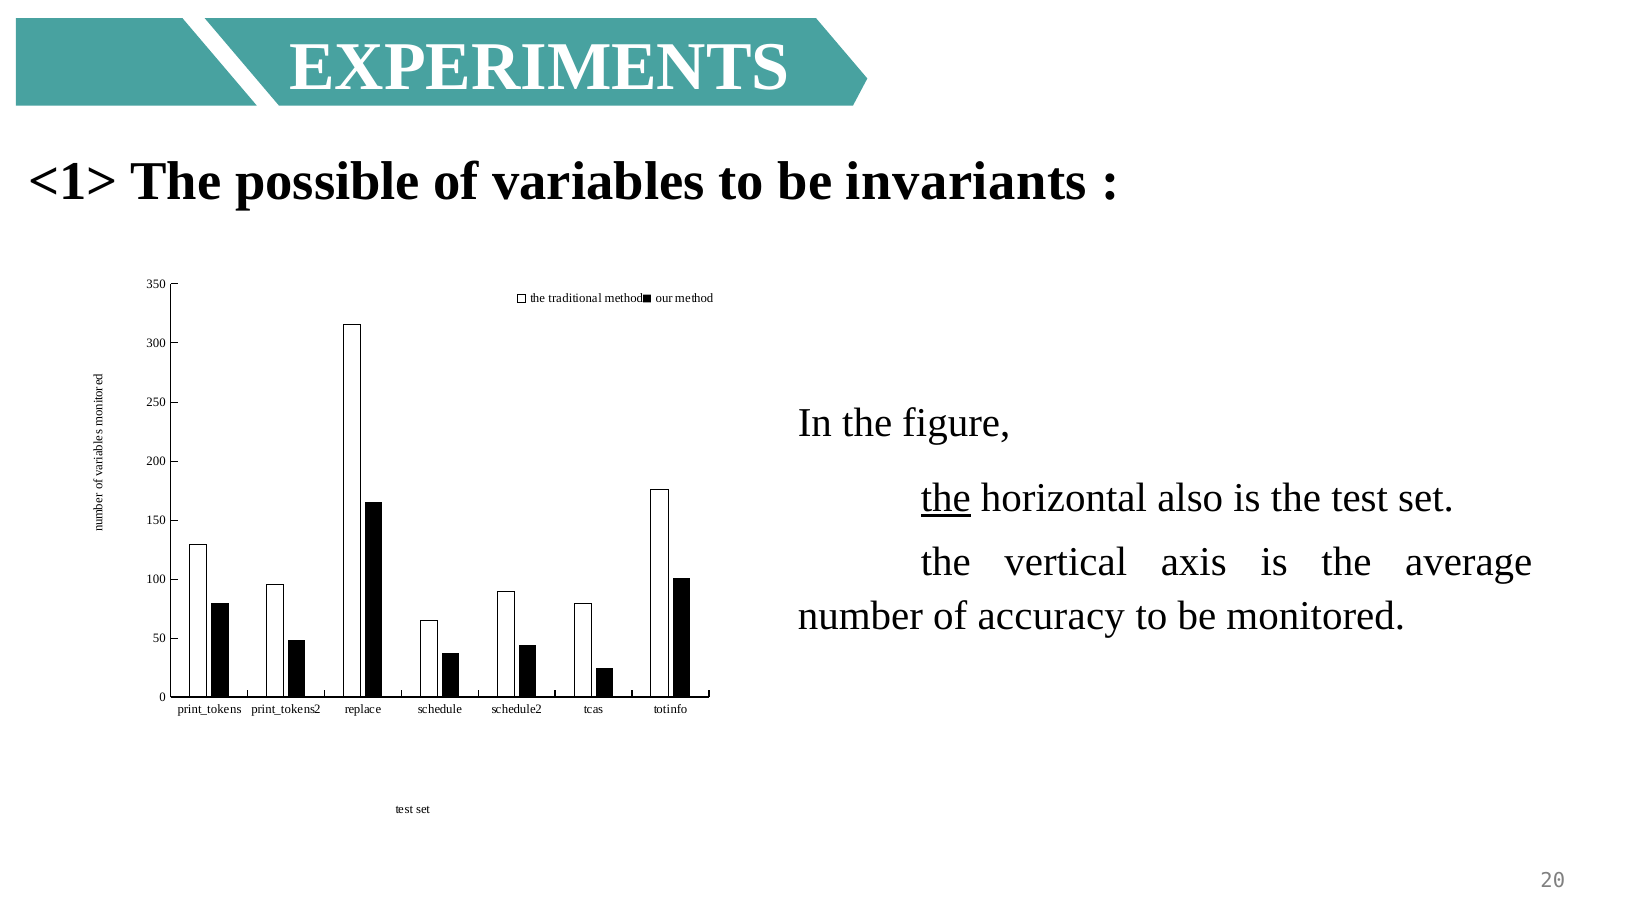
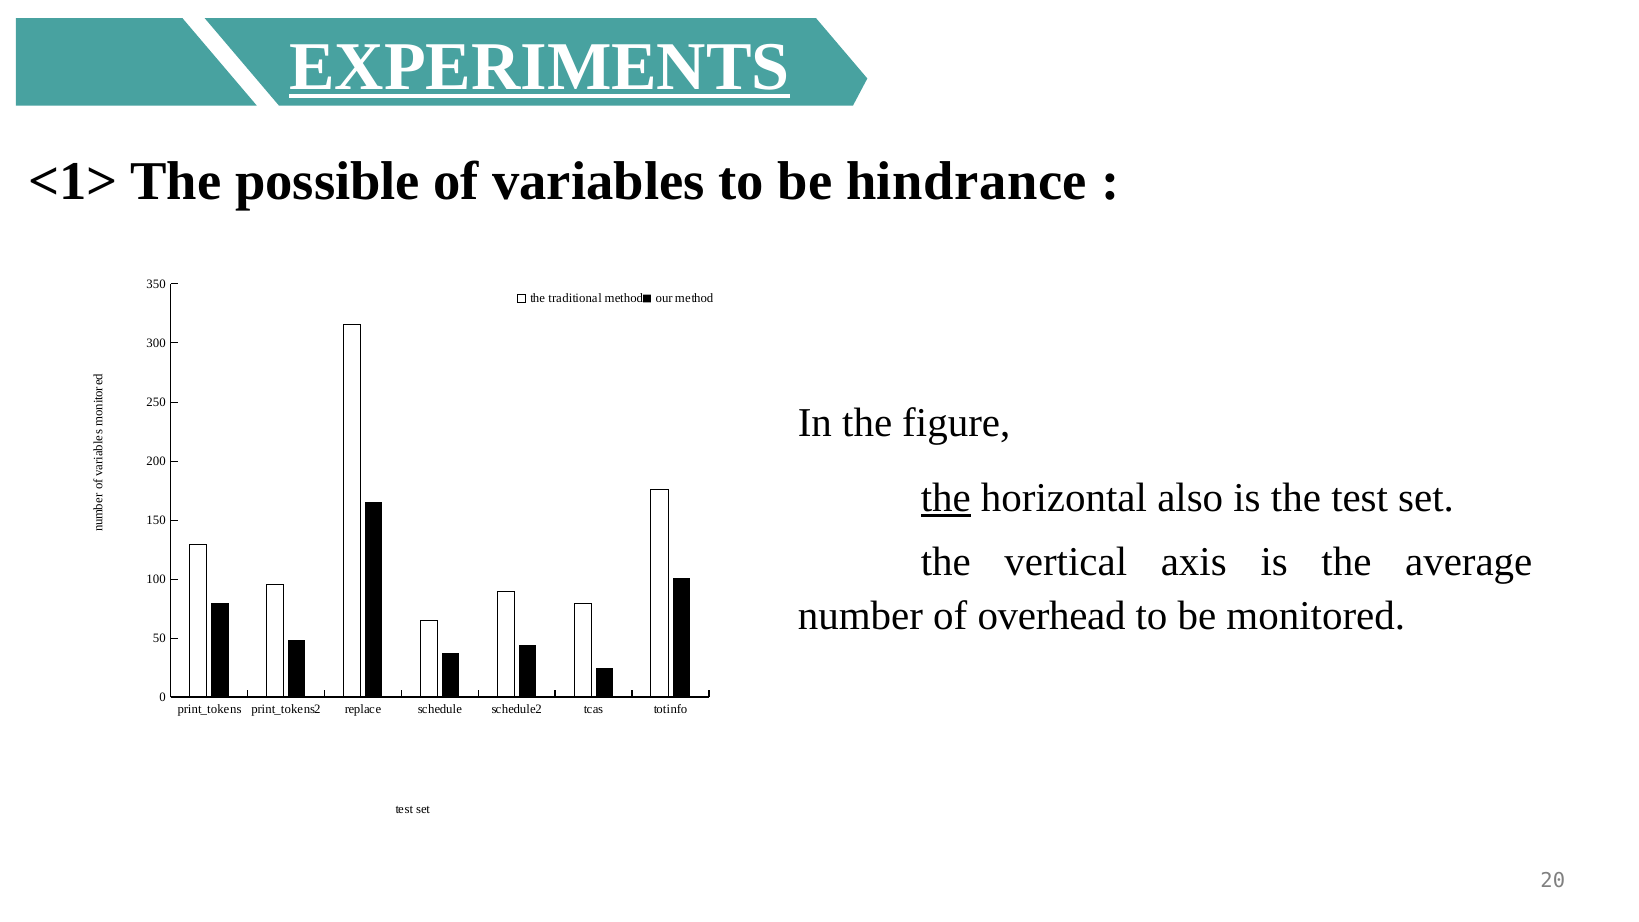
EXPERIMENTS underline: none -> present
invariants: invariants -> hindrance
accuracy: accuracy -> overhead
